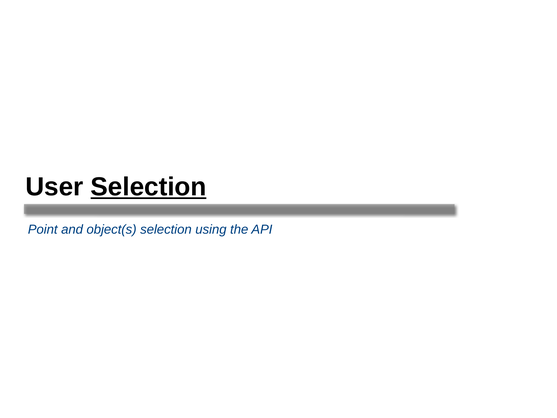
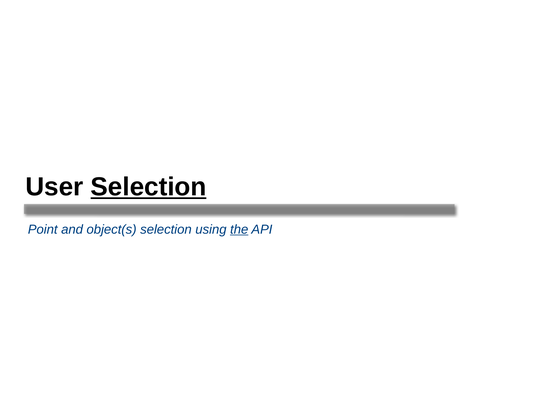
the underline: none -> present
